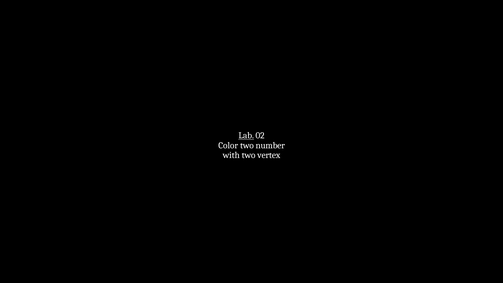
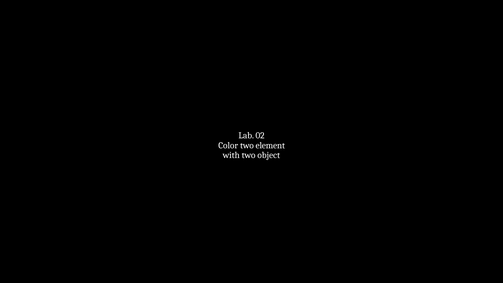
Lab underline: present -> none
number: number -> element
vertex: vertex -> object
